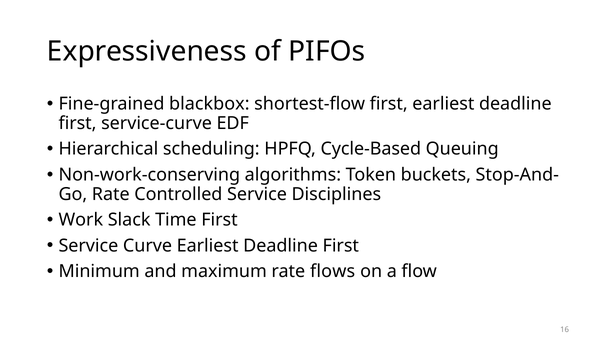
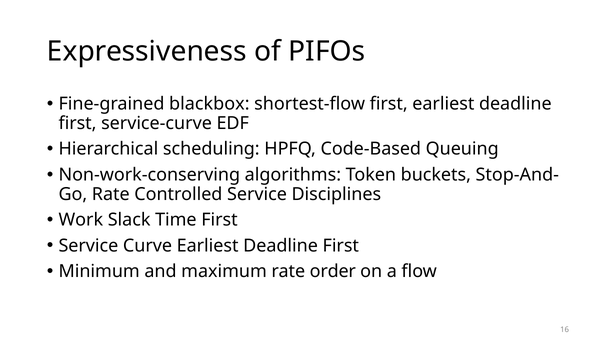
Cycle-Based: Cycle-Based -> Code-Based
flows: flows -> order
